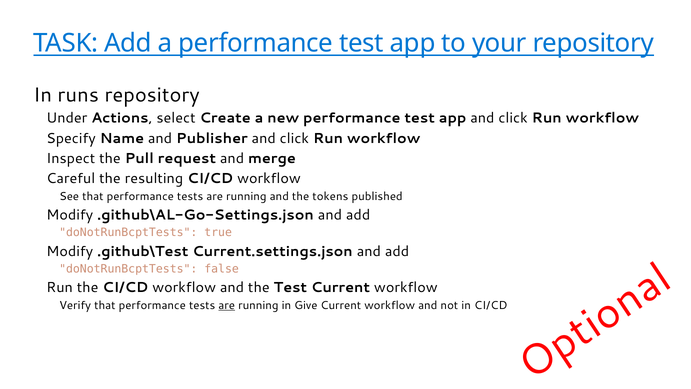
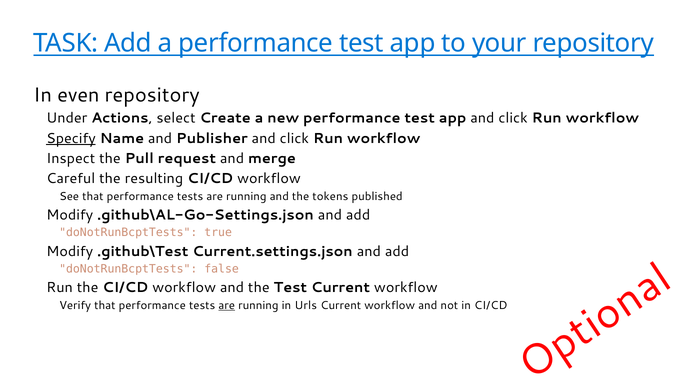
runs: runs -> even
Specify underline: none -> present
Give: Give -> Urls
